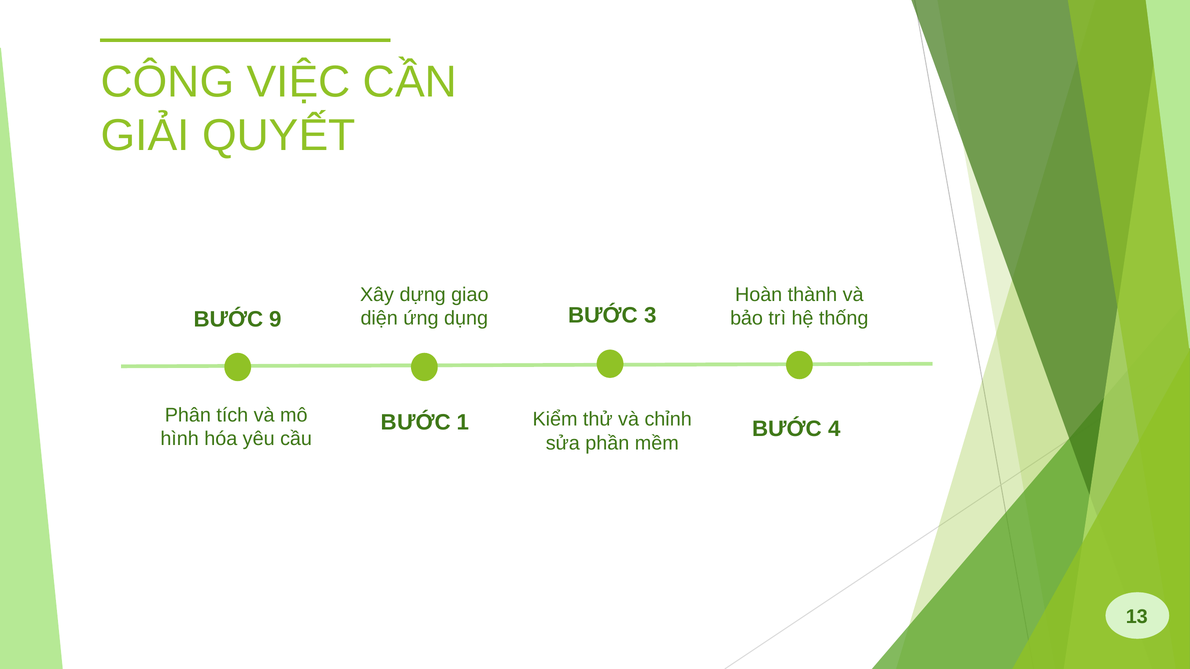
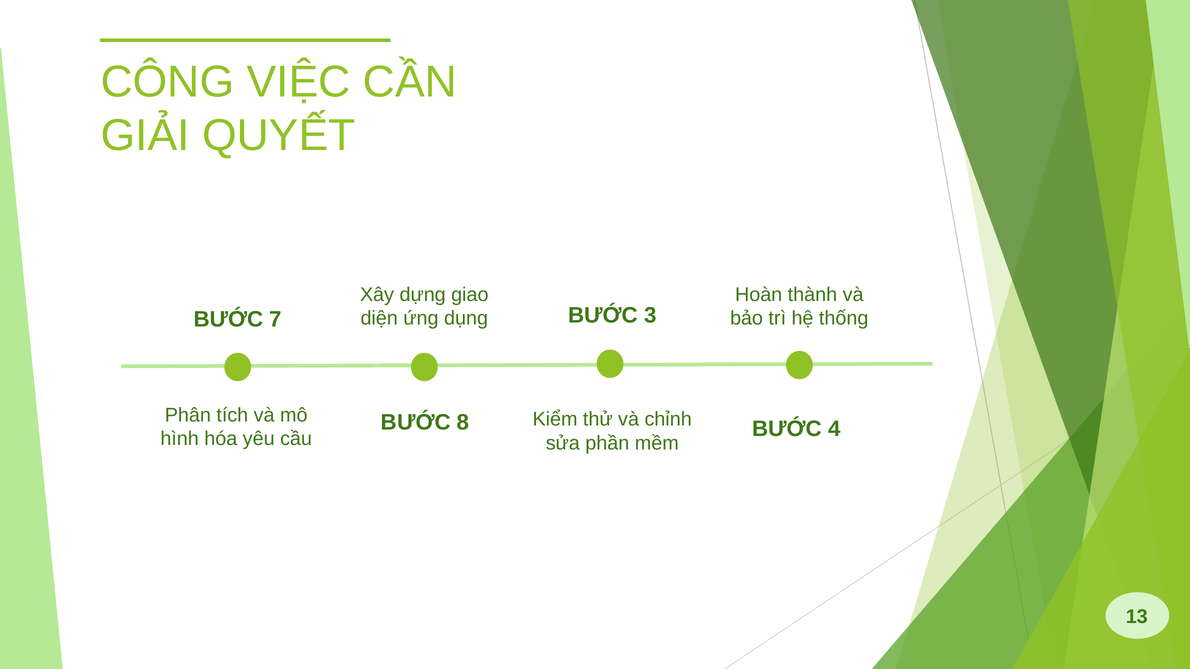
9: 9 -> 7
1: 1 -> 8
